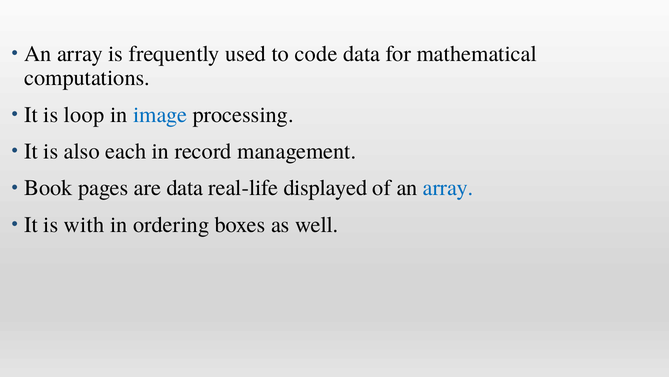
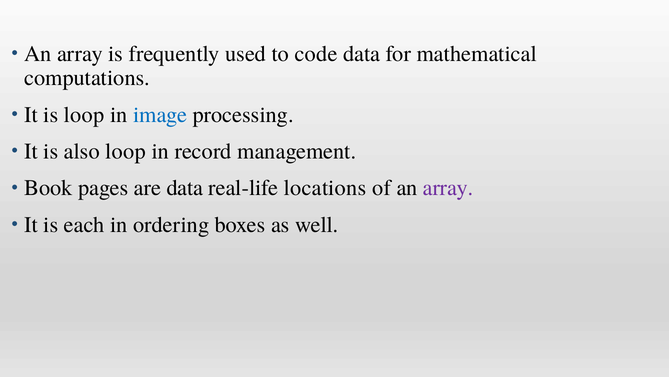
also each: each -> loop
displayed: displayed -> locations
array at (448, 188) colour: blue -> purple
with: with -> each
